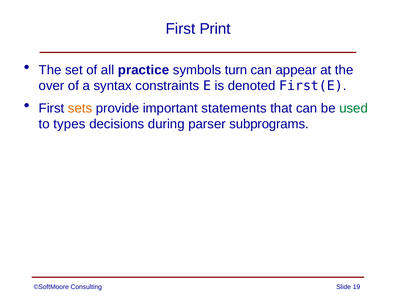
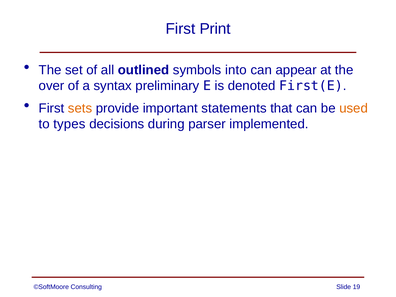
practice: practice -> outlined
turn: turn -> into
constraints: constraints -> preliminary
used colour: green -> orange
subprograms: subprograms -> implemented
